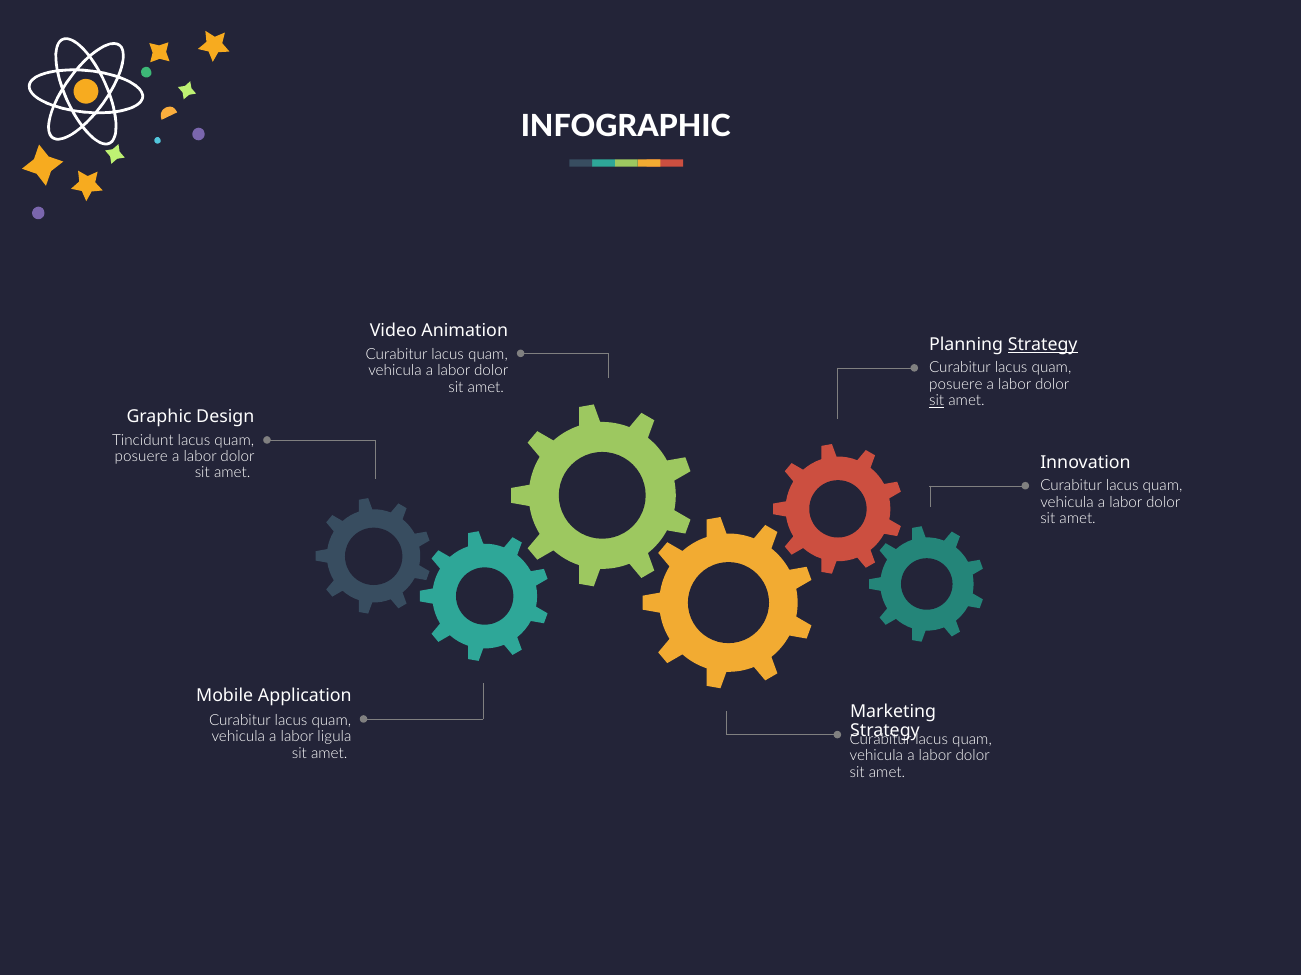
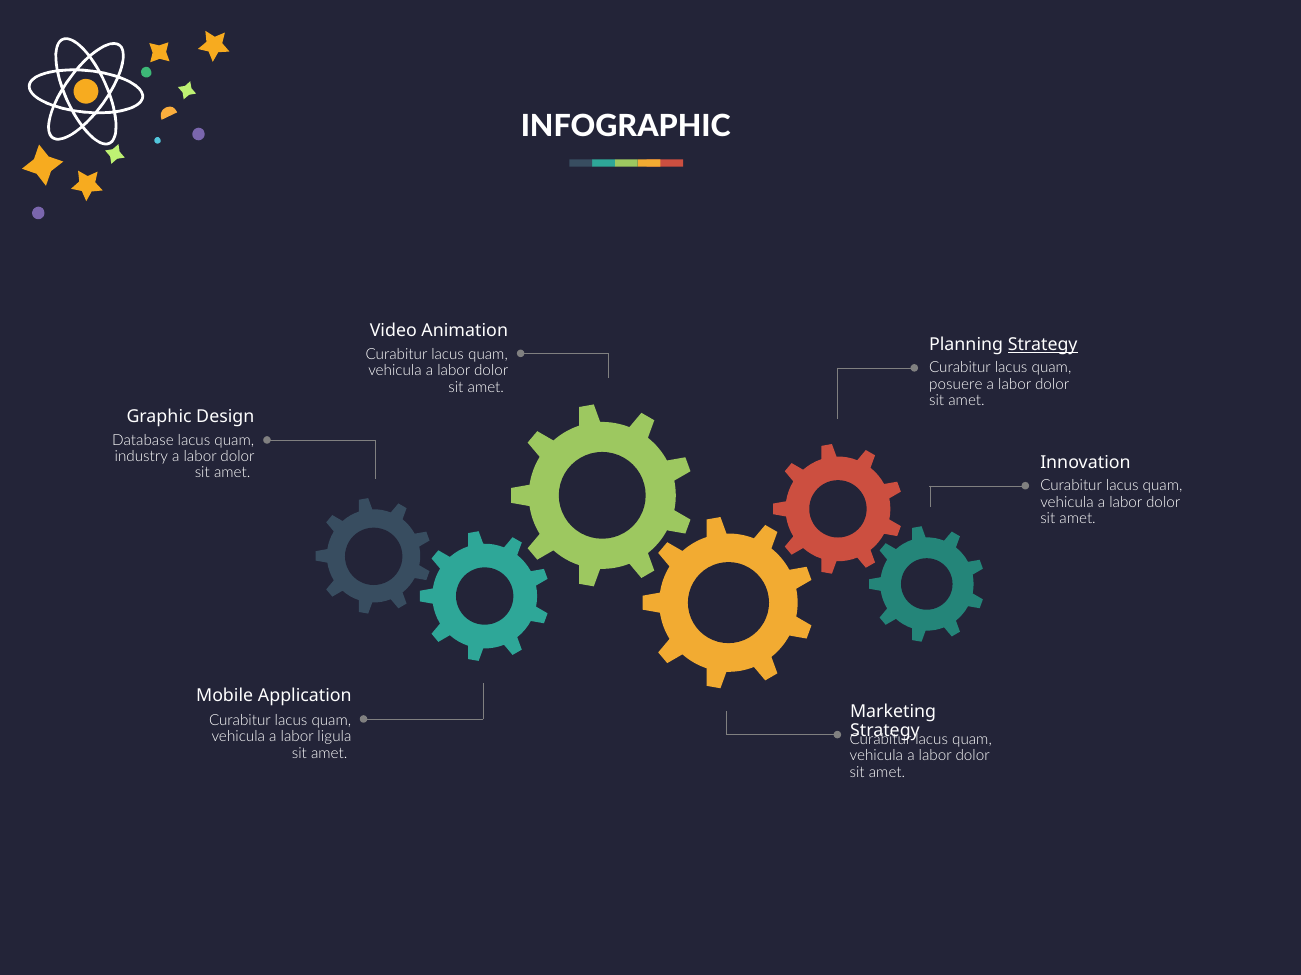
sit at (937, 401) underline: present -> none
Tincidunt: Tincidunt -> Database
posuere at (141, 457): posuere -> industry
